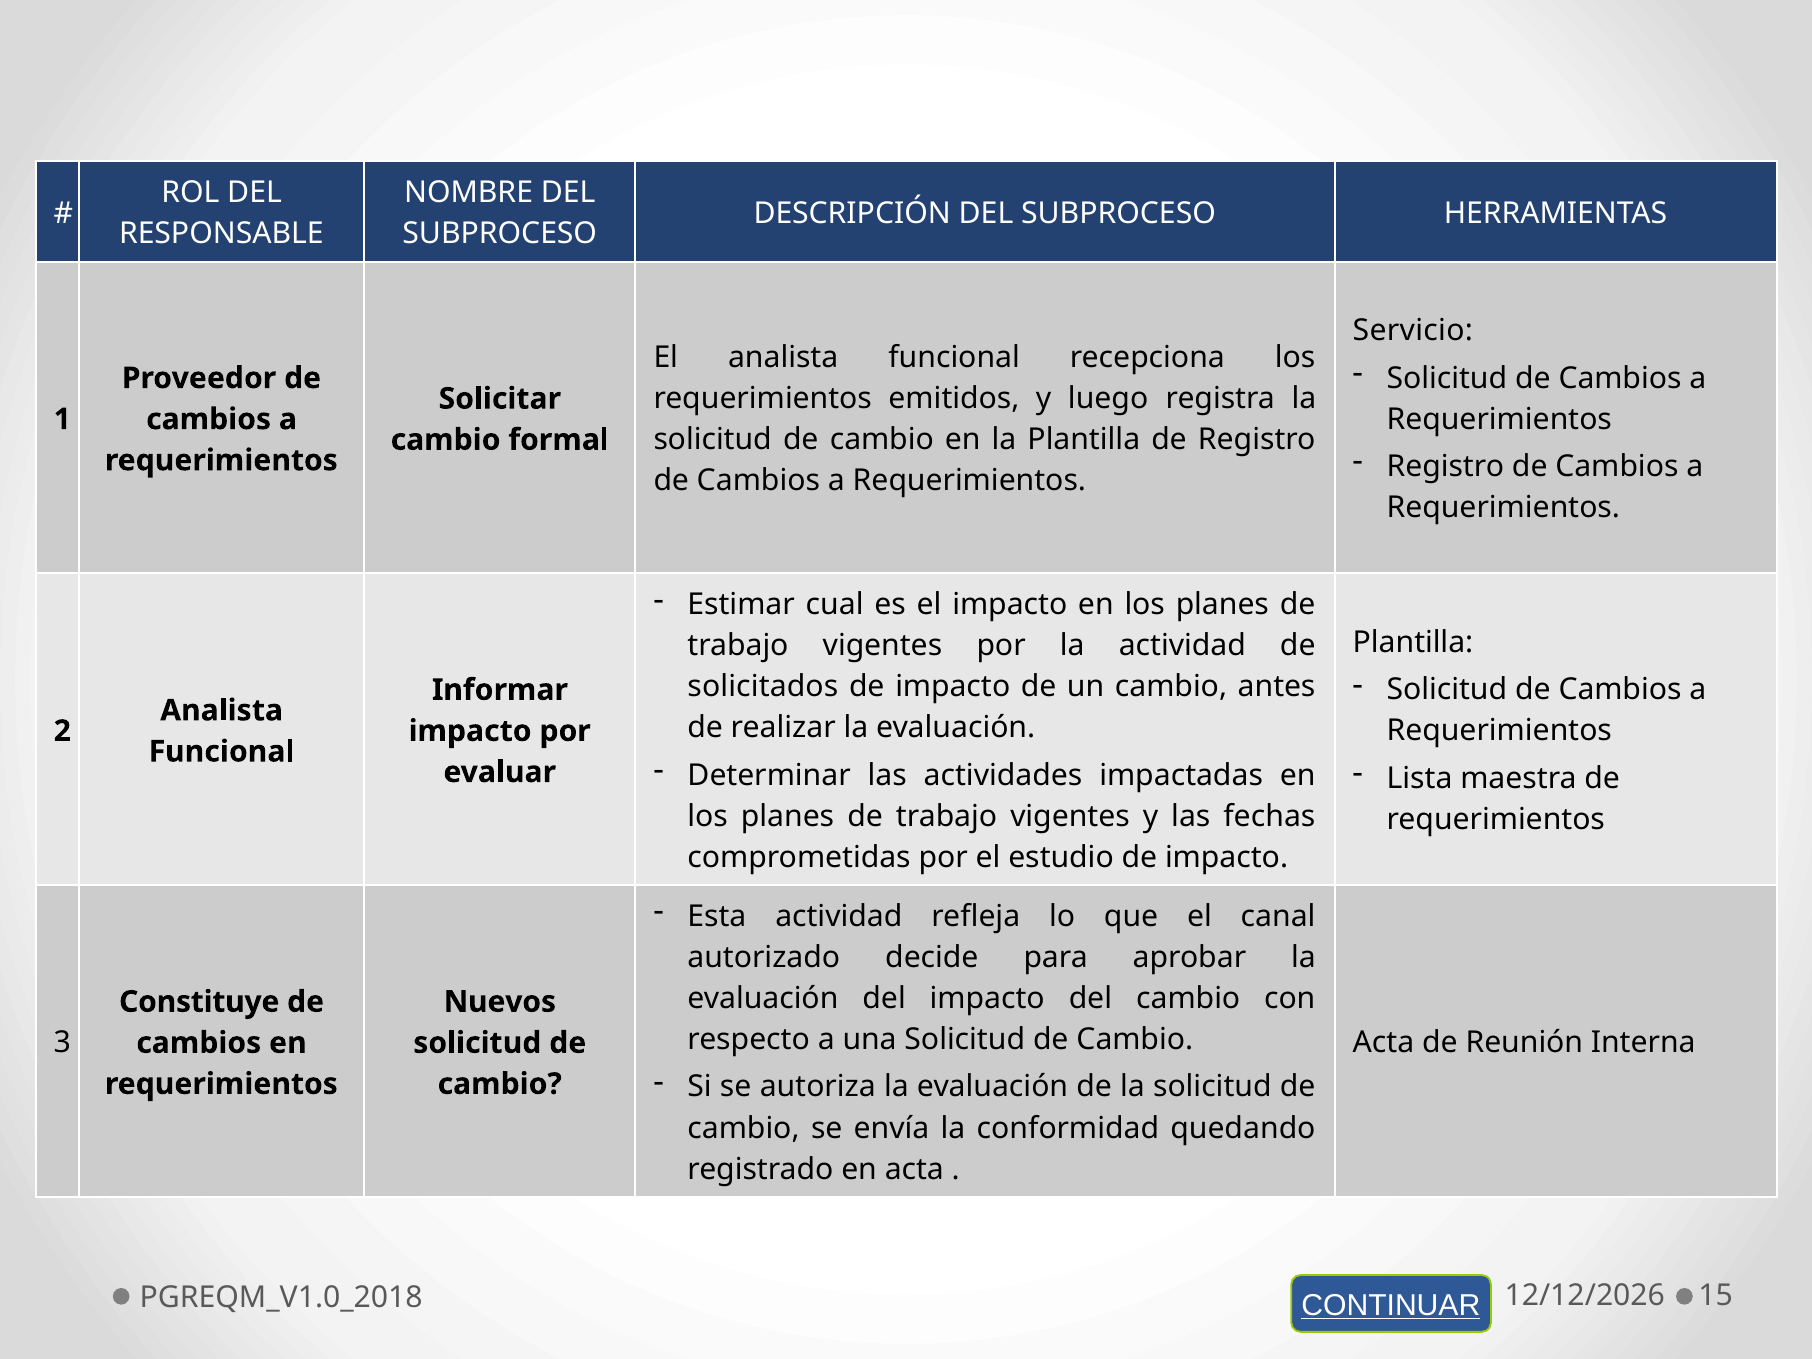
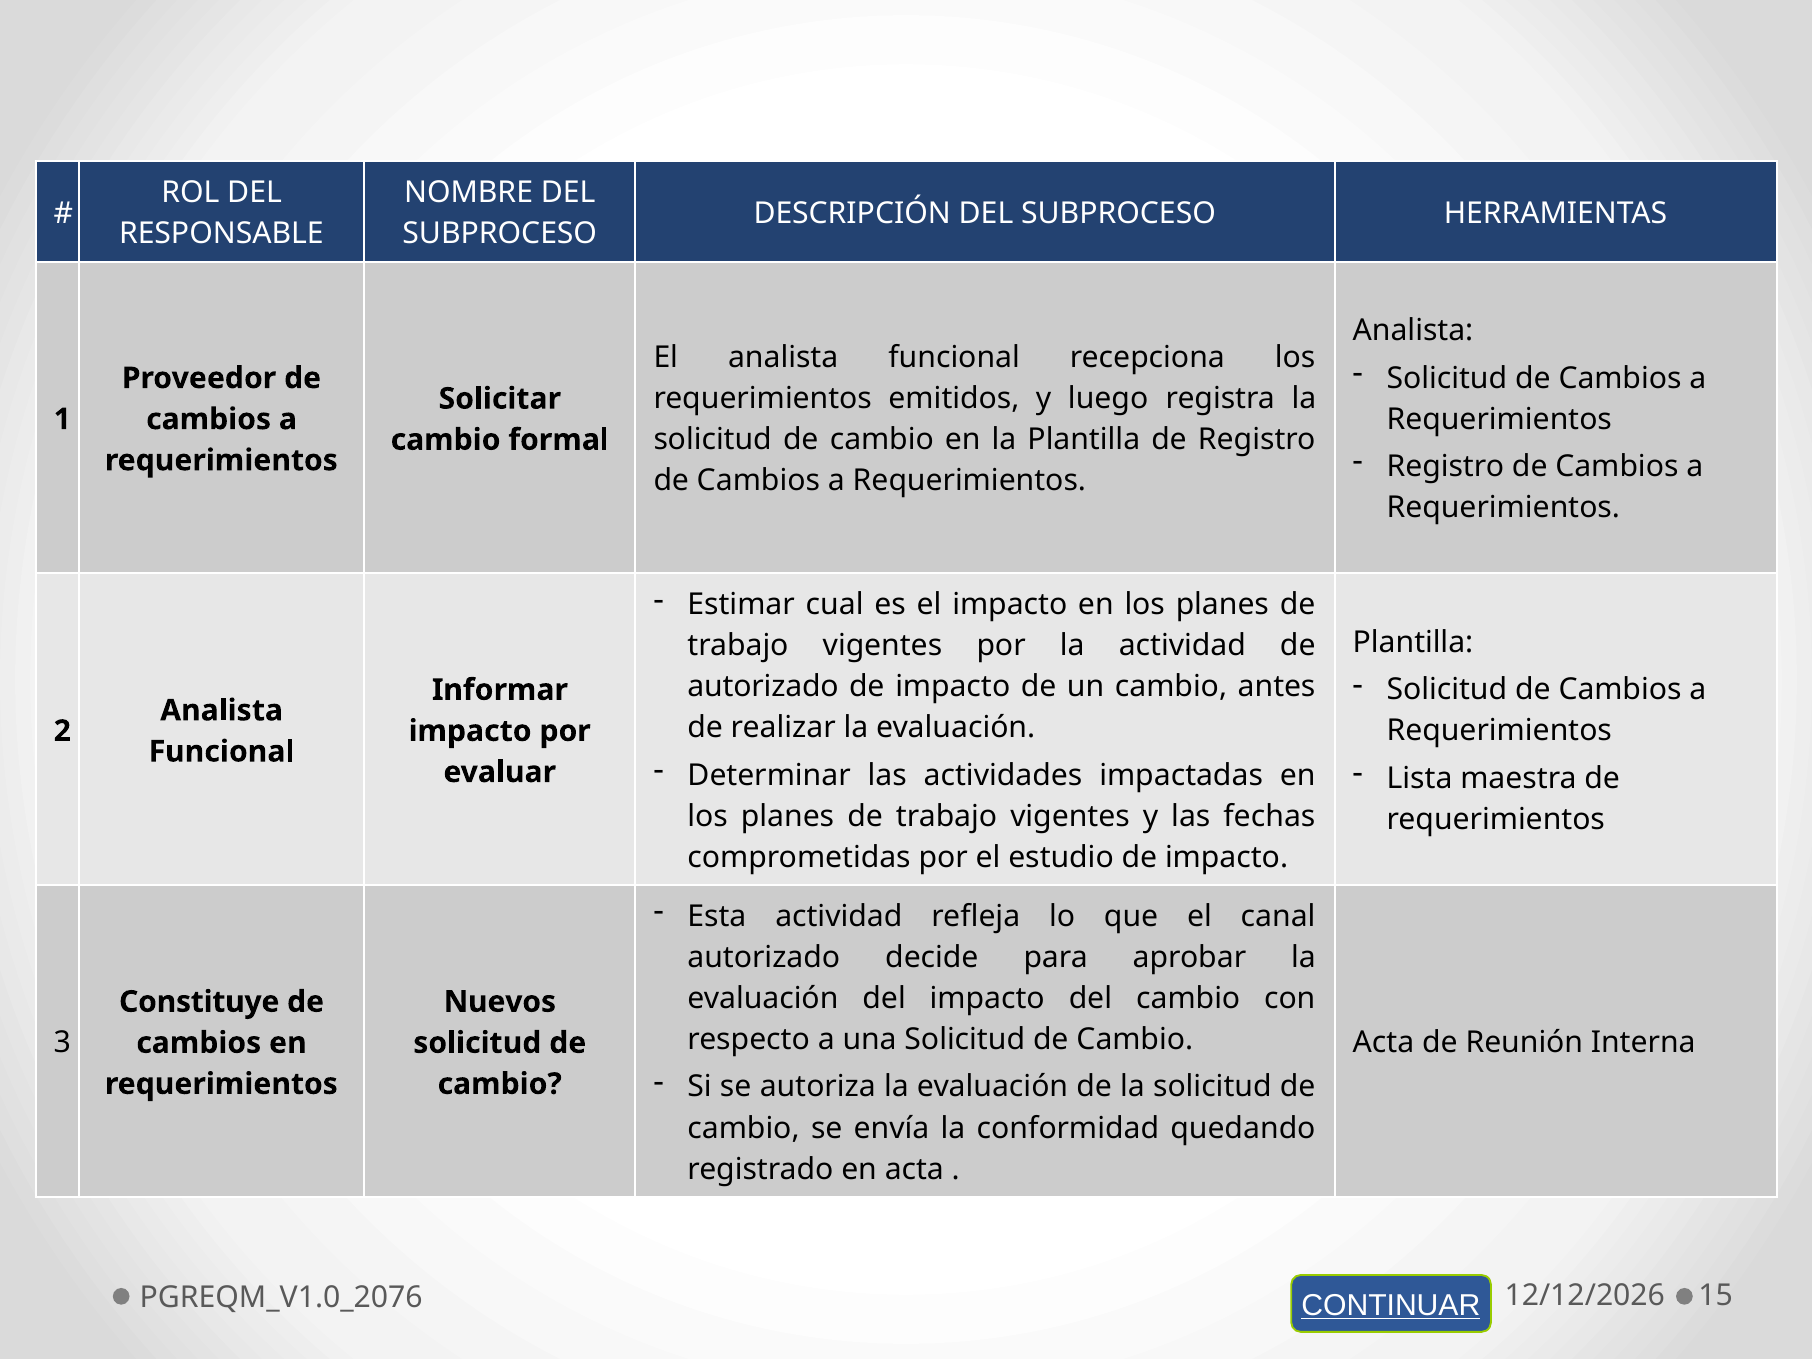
Servicio at (1413, 331): Servicio -> Analista
solicitados at (763, 687): solicitados -> autorizado
PGREQM_V1.0_2018: PGREQM_V1.0_2018 -> PGREQM_V1.0_2076
